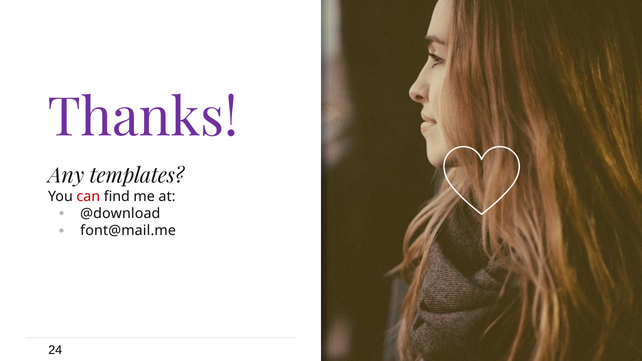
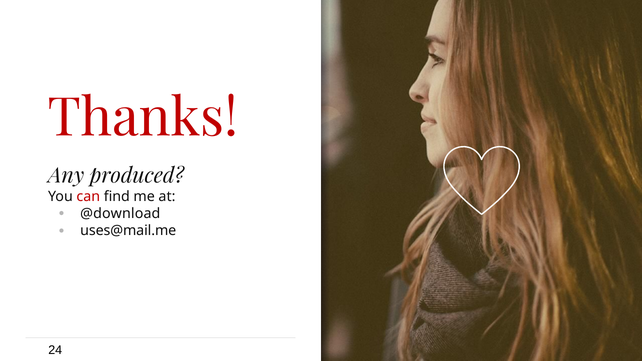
Thanks colour: purple -> red
templates: templates -> produced
font@mail.me: font@mail.me -> uses@mail.me
